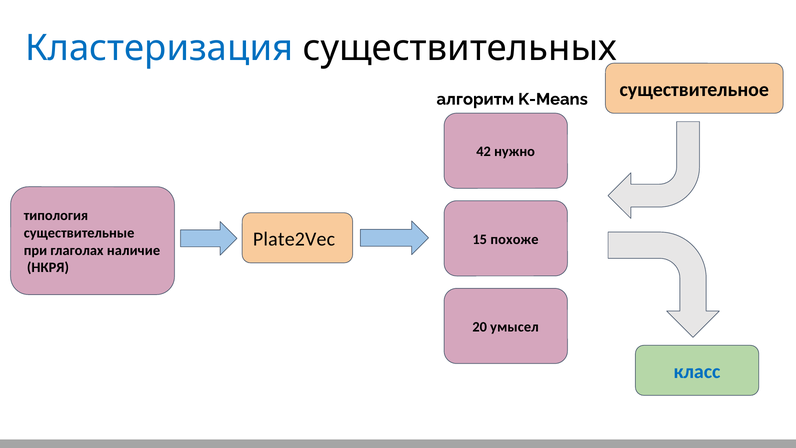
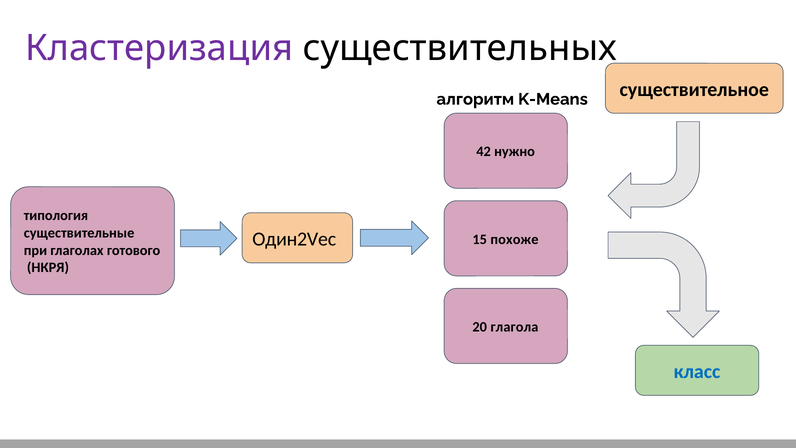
Кластеризация colour: blue -> purple
Plate2Vec: Plate2Vec -> Один2Vec
наличие: наличие -> готового
умысел: умысел -> глагола
